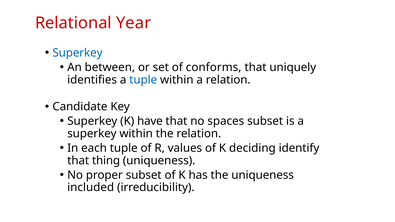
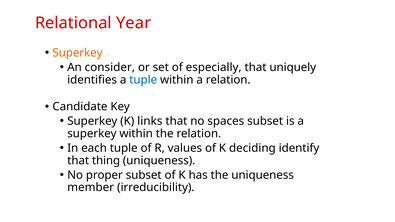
Superkey at (77, 53) colour: blue -> orange
between: between -> consider
conforms: conforms -> especially
have: have -> links
included: included -> member
